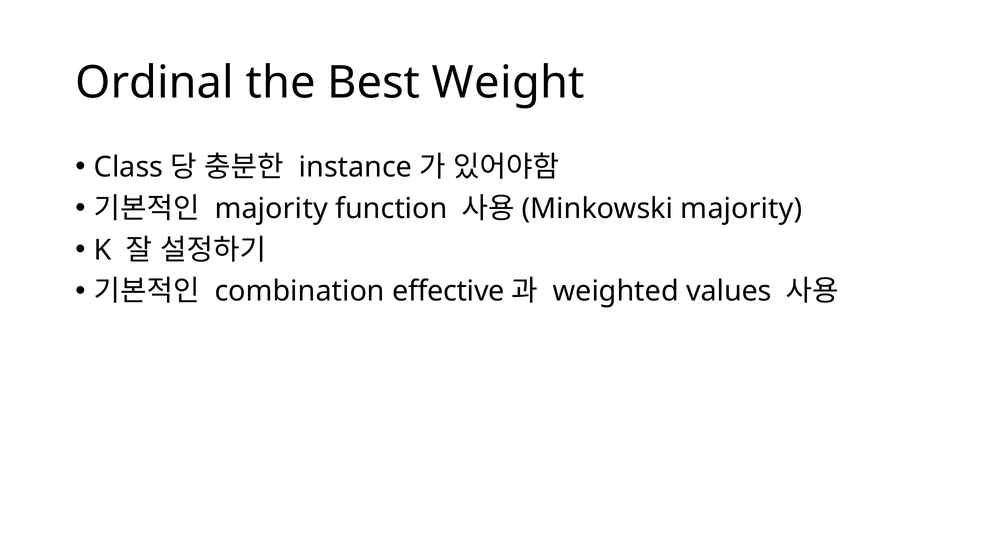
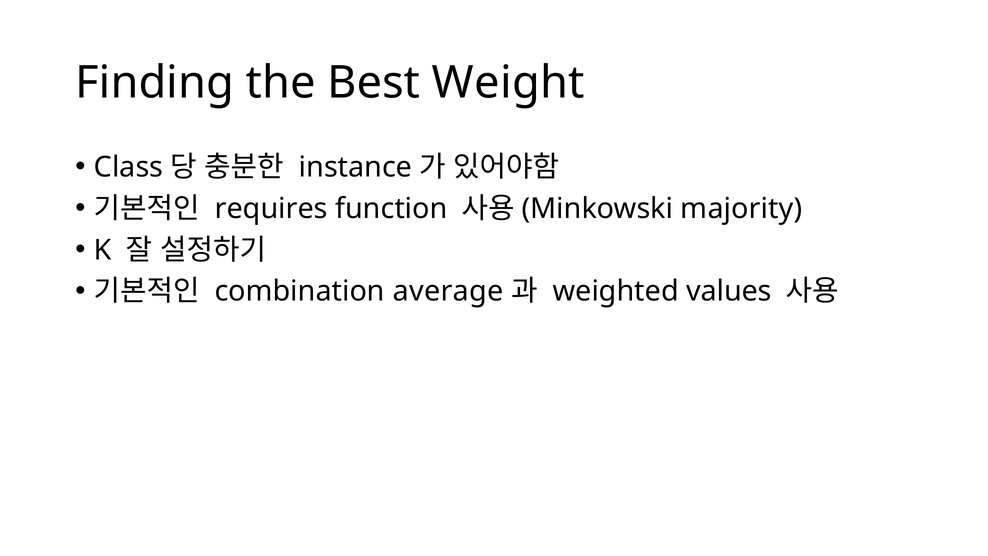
Ordinal: Ordinal -> Finding
majority at (271, 208): majority -> requires
effective: effective -> average
